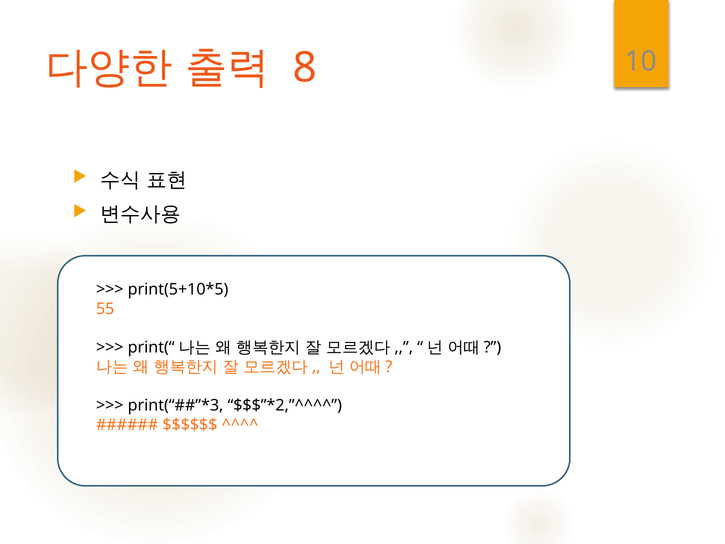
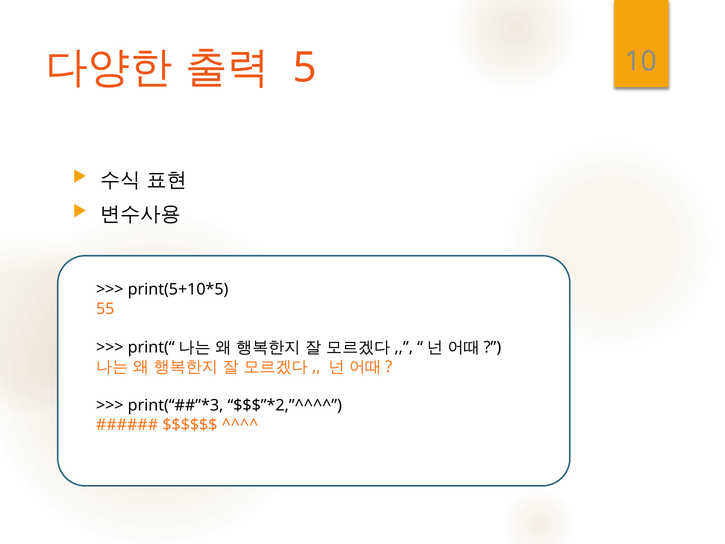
8: 8 -> 5
